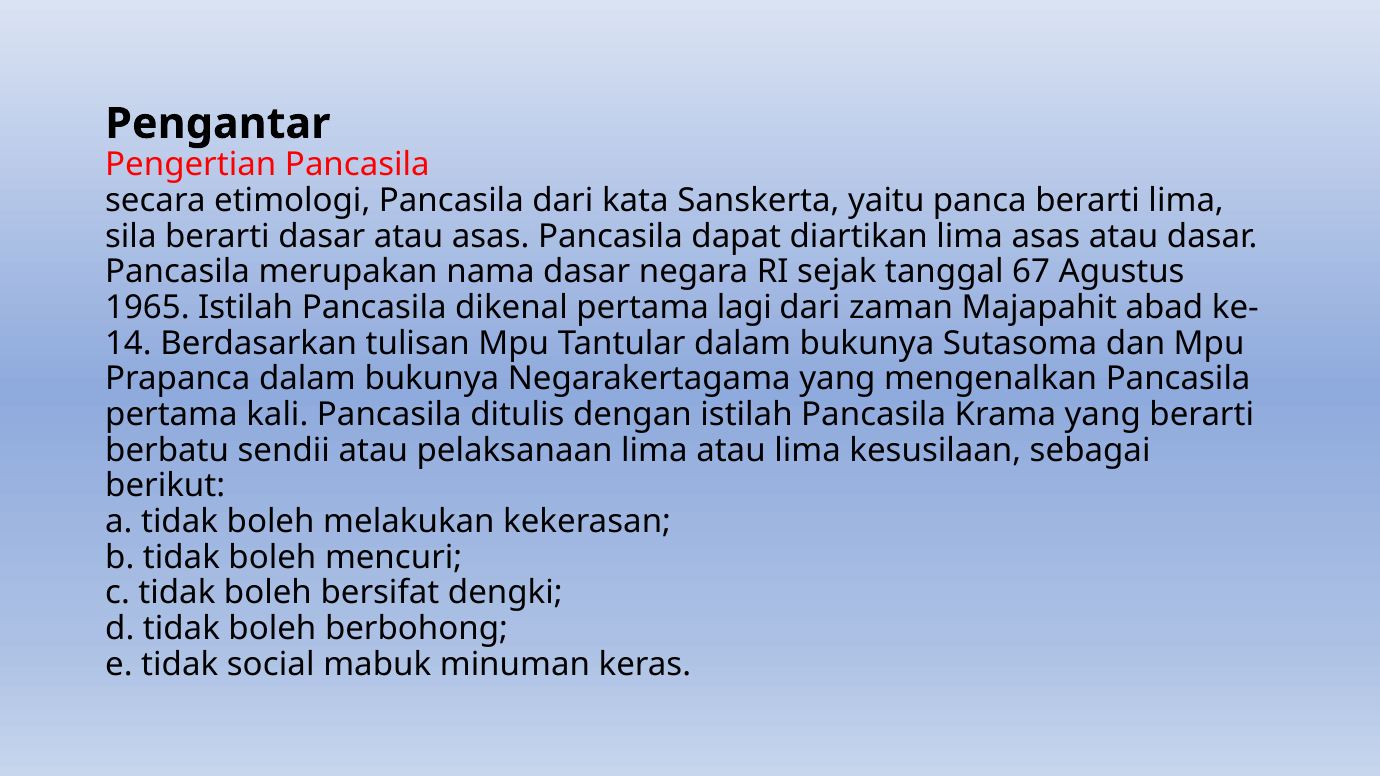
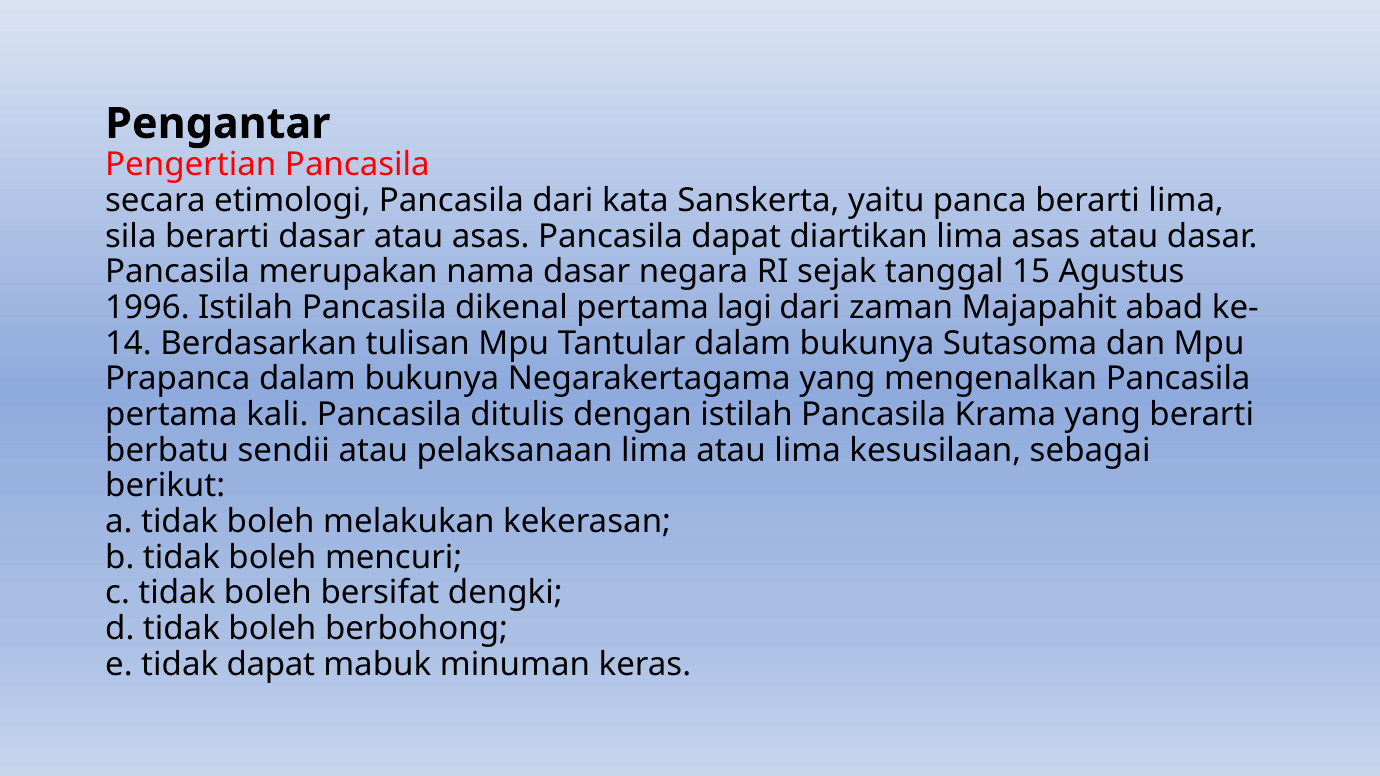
67: 67 -> 15
1965: 1965 -> 1996
tidak social: social -> dapat
